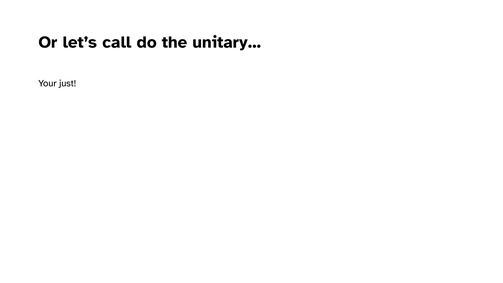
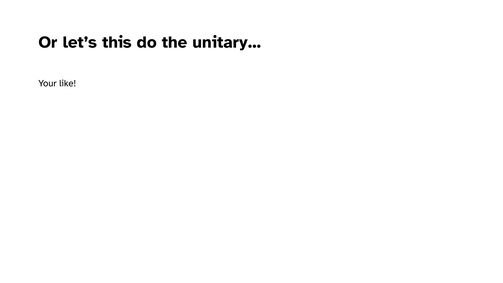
call: call -> this
just: just -> like
